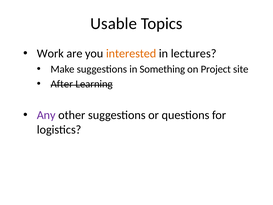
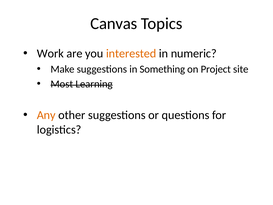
Usable: Usable -> Canvas
lectures: lectures -> numeric
After: After -> Most
Any colour: purple -> orange
